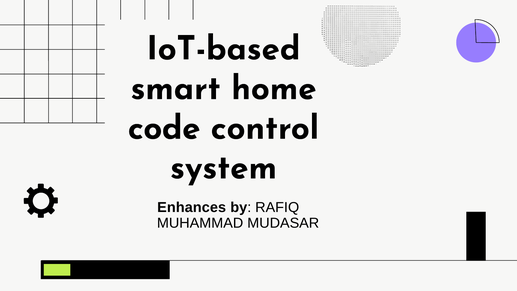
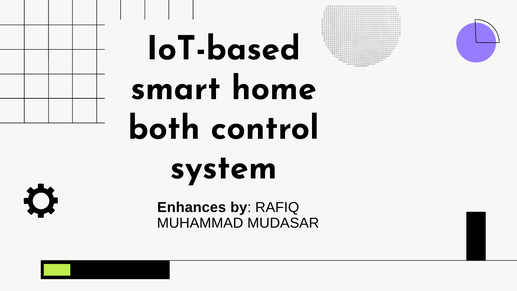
code: code -> both
